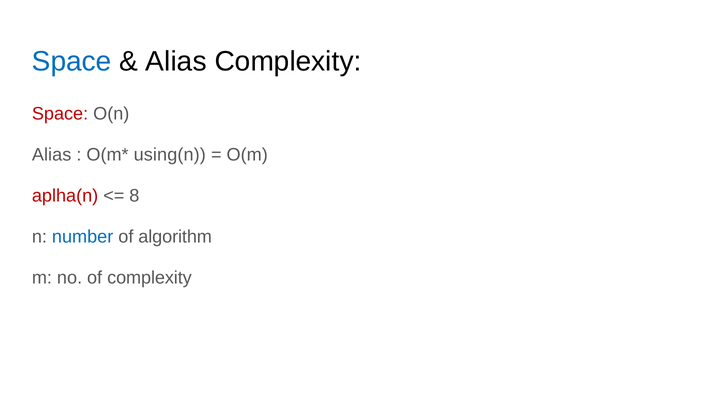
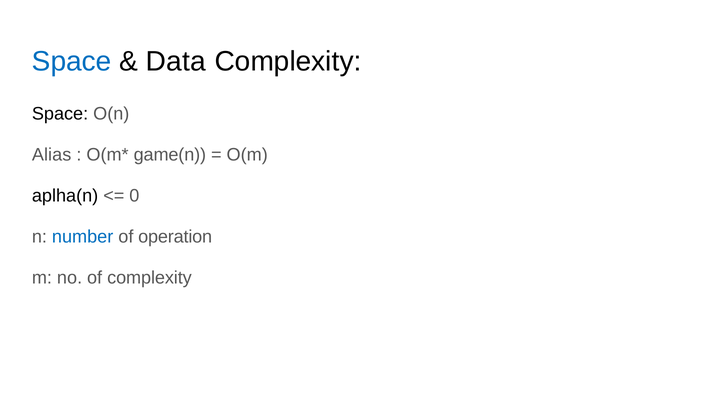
Alias at (176, 61): Alias -> Data
Space at (60, 114) colour: red -> black
using(n: using(n -> game(n
aplha(n colour: red -> black
8: 8 -> 0
algorithm: algorithm -> operation
